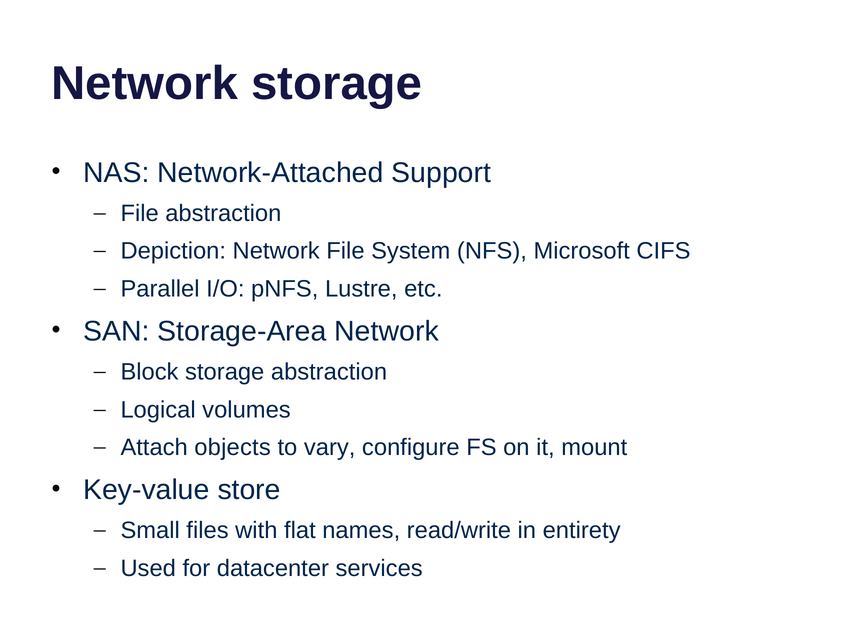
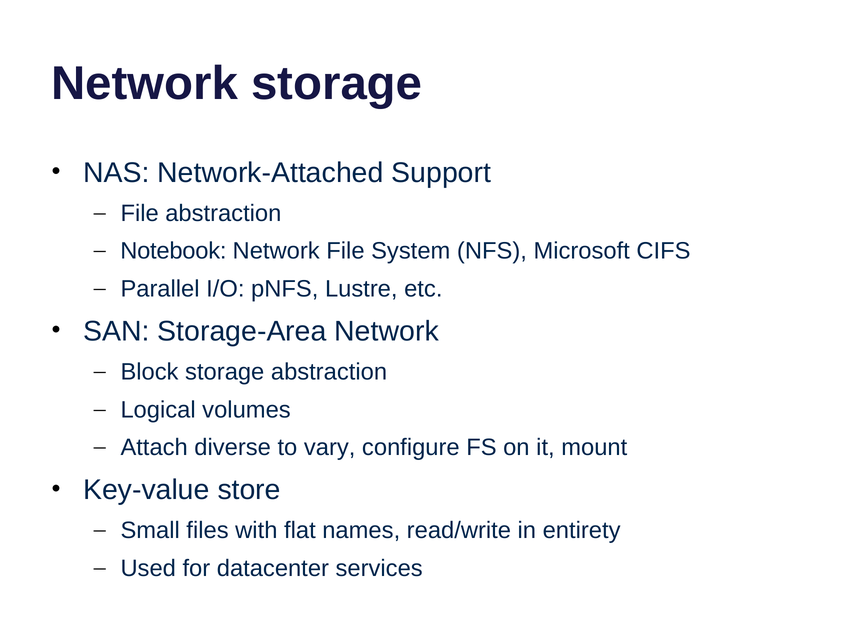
Depiction: Depiction -> Notebook
objects: objects -> diverse
